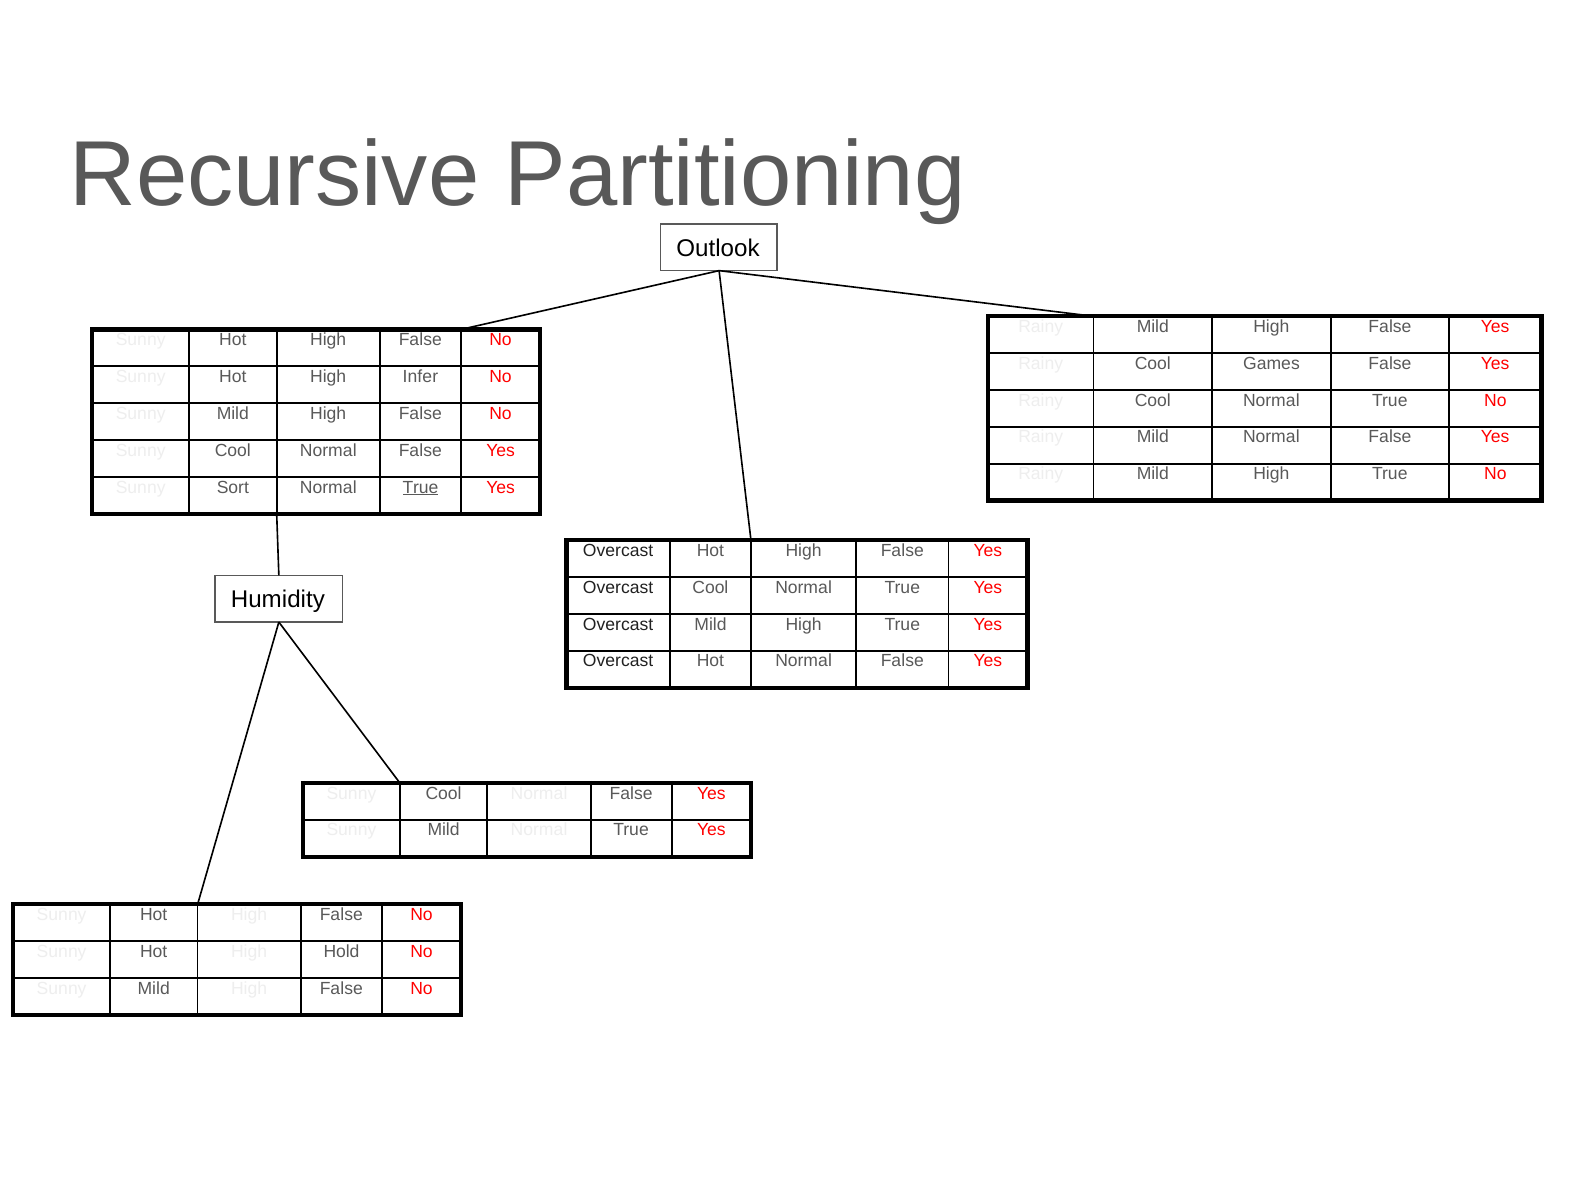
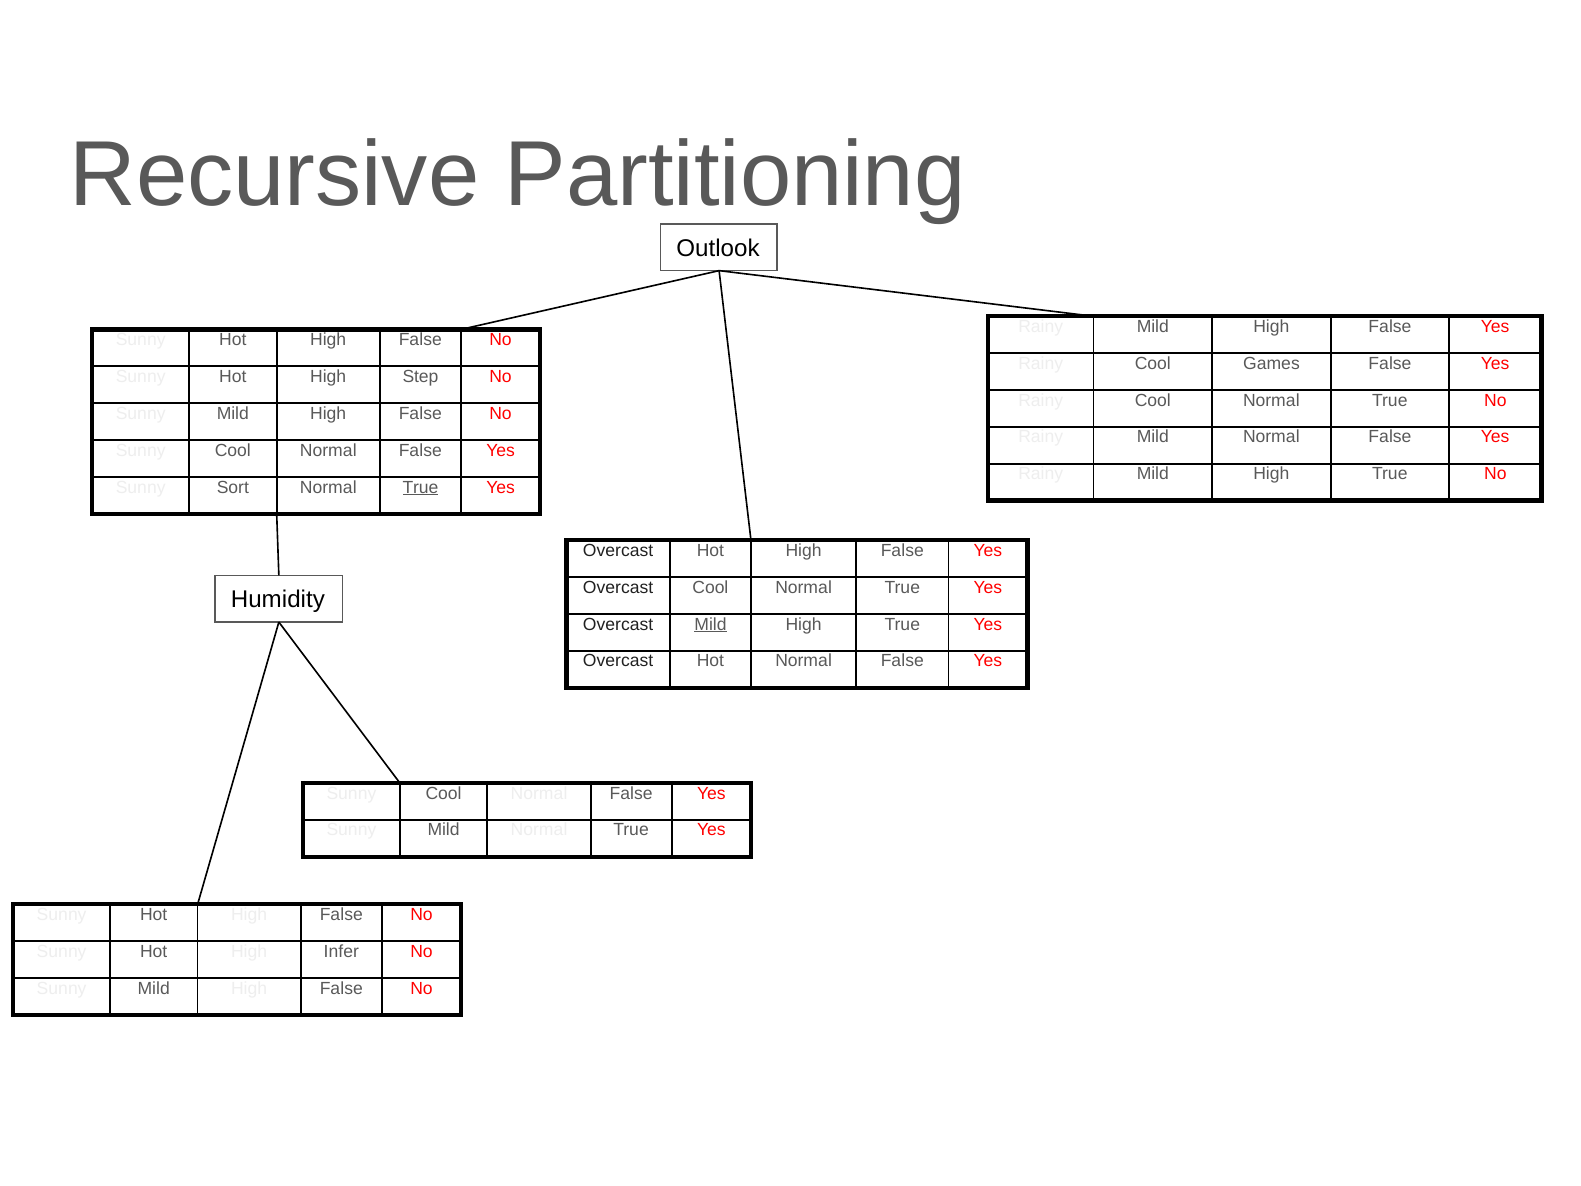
Infer: Infer -> Step
Mild at (710, 624) underline: none -> present
Hold: Hold -> Infer
